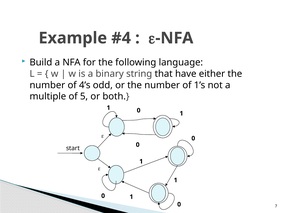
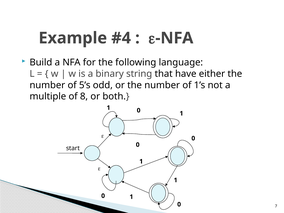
4’s: 4’s -> 5’s
5: 5 -> 8
